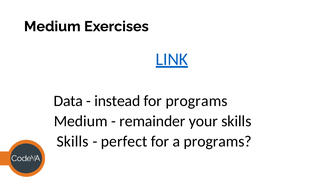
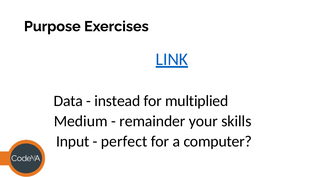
Medium at (52, 26): Medium -> Purpose
for programs: programs -> multiplied
Skills at (73, 141): Skills -> Input
a programs: programs -> computer
